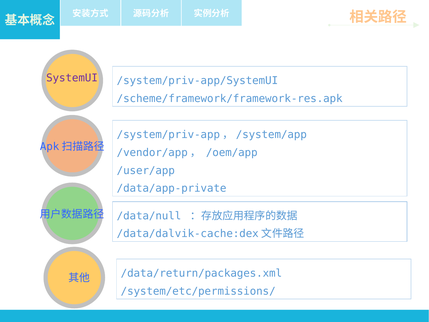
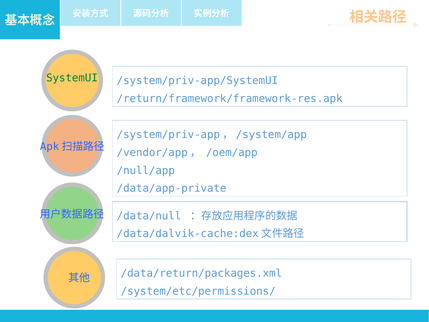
SystemUI colour: purple -> green
/scheme/framework/framework-res.apk: /scheme/framework/framework-res.apk -> /return/framework/framework-res.apk
/user/app: /user/app -> /null/app
